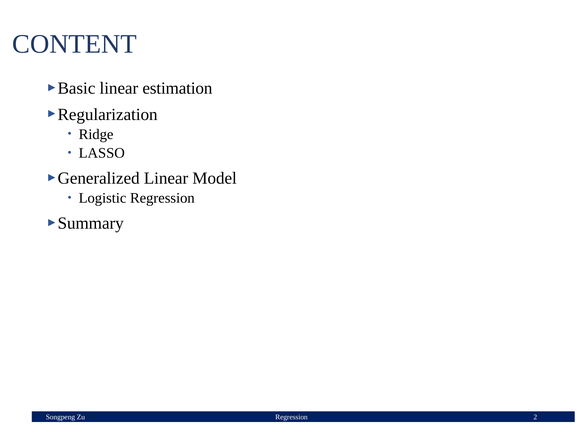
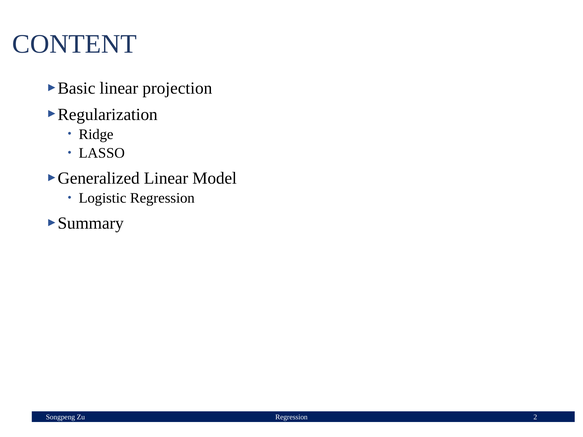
estimation: estimation -> projection
